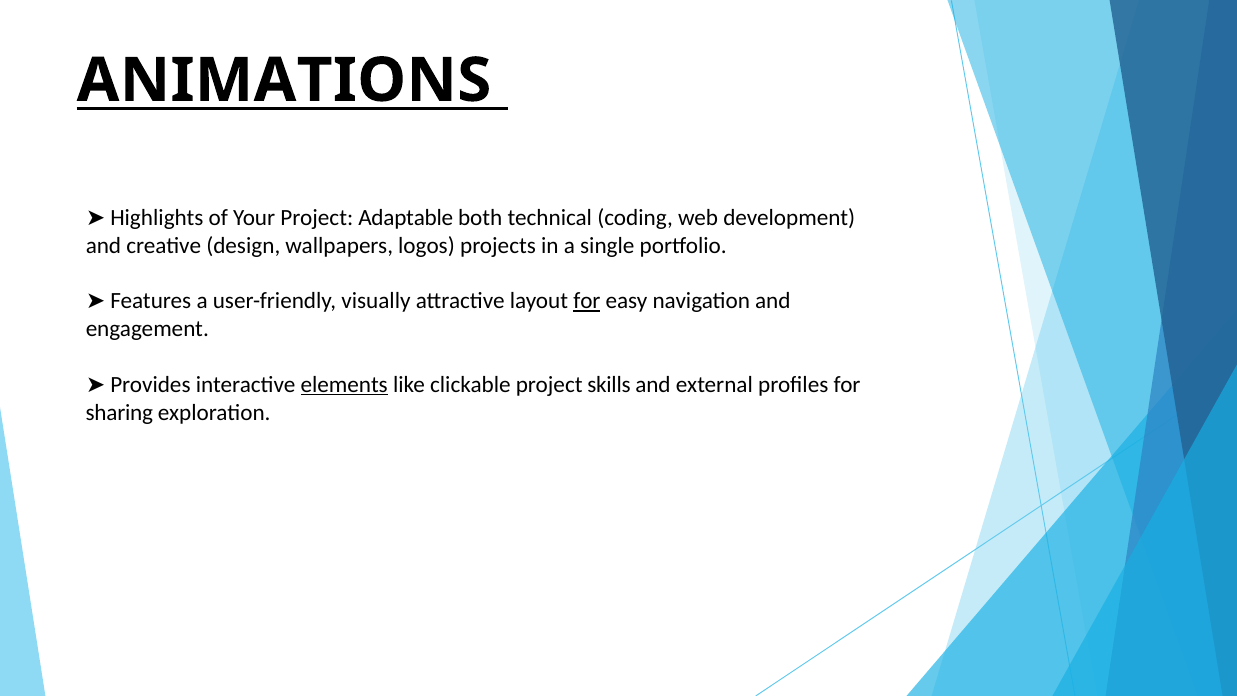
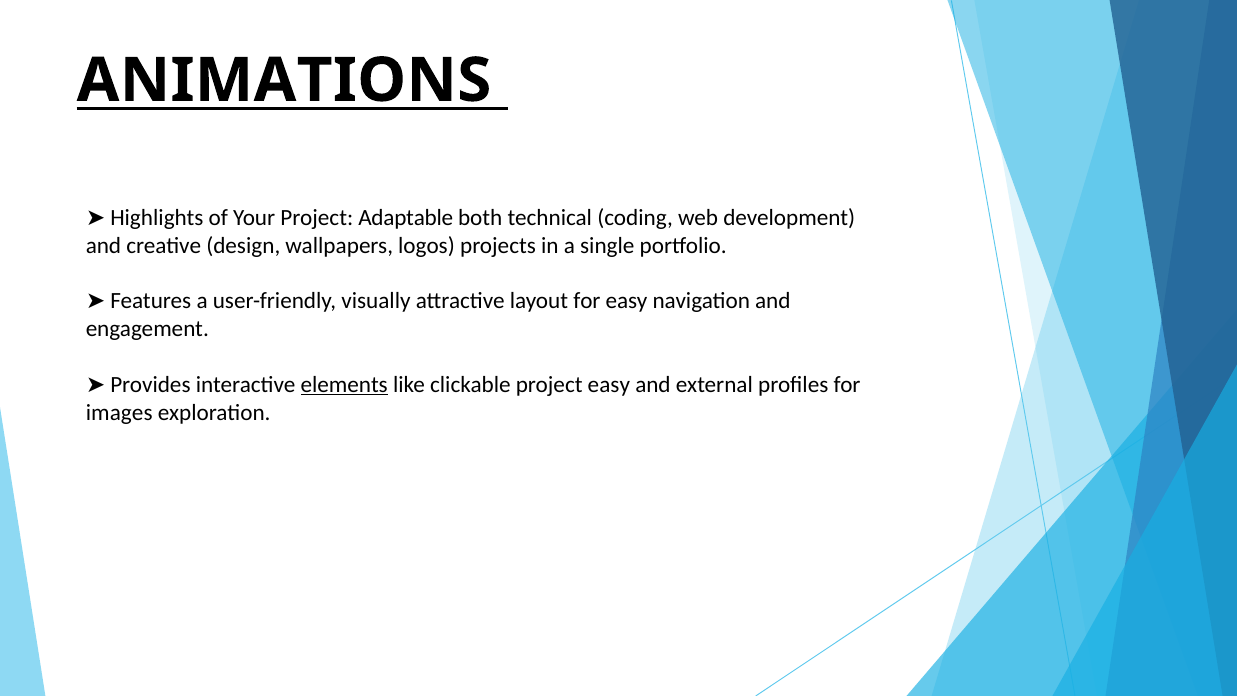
for at (587, 301) underline: present -> none
project skills: skills -> easy
sharing: sharing -> images
